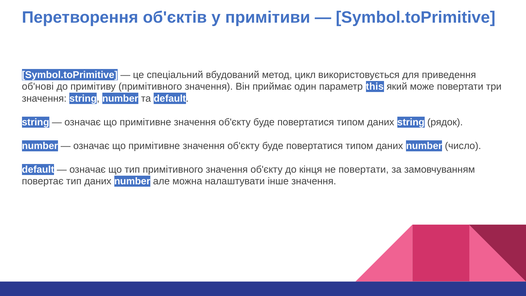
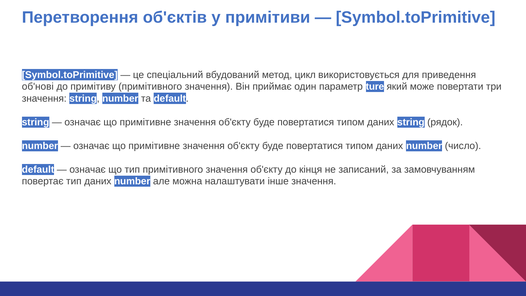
this: this -> ture
не повертати: повертати -> записаний
